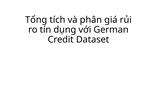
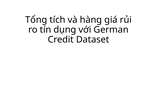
phân: phân -> hàng
